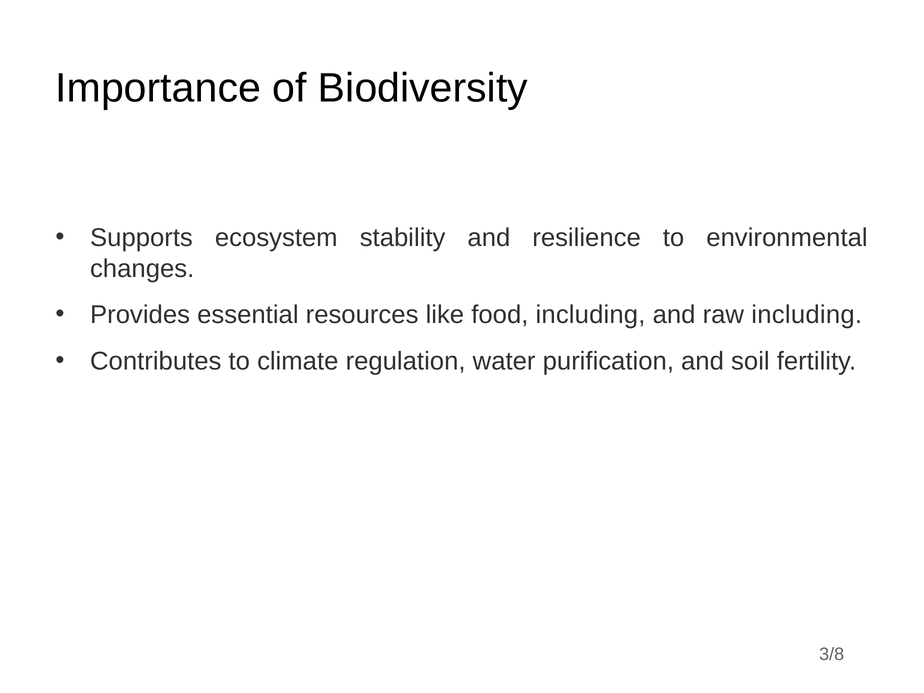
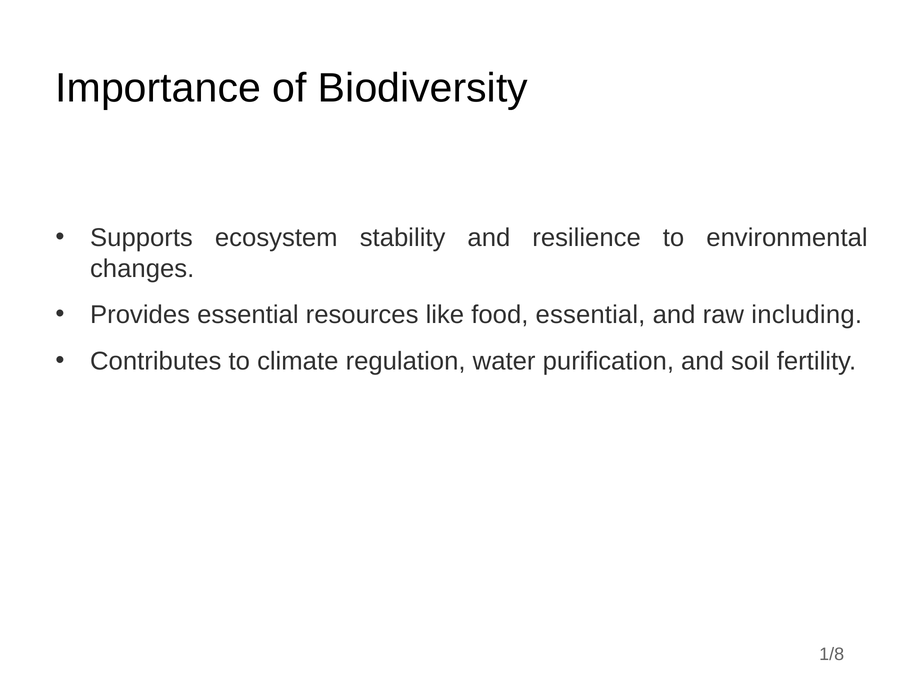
food including: including -> essential
3/8: 3/8 -> 1/8
